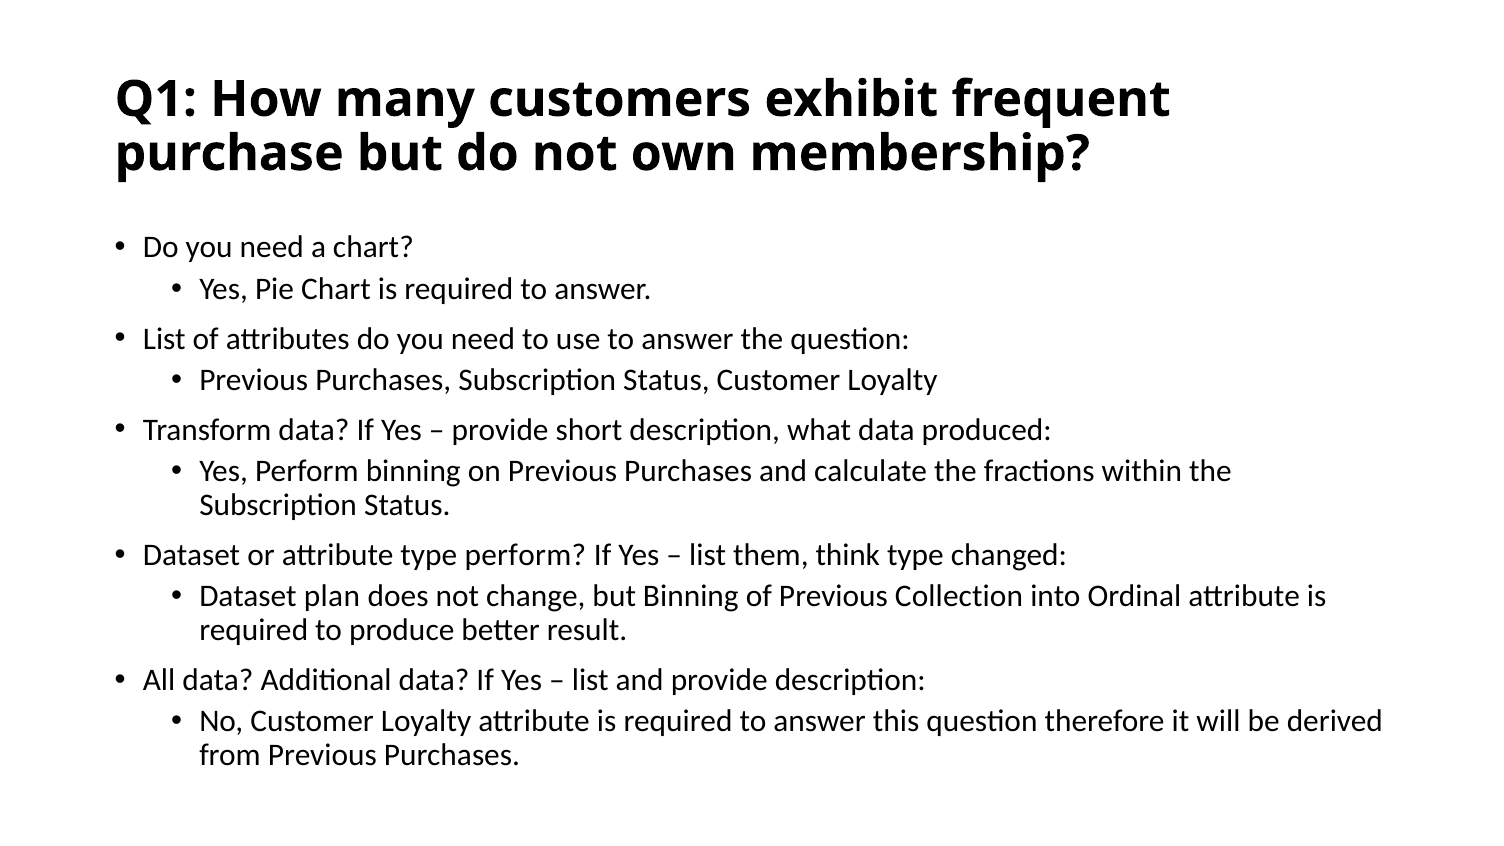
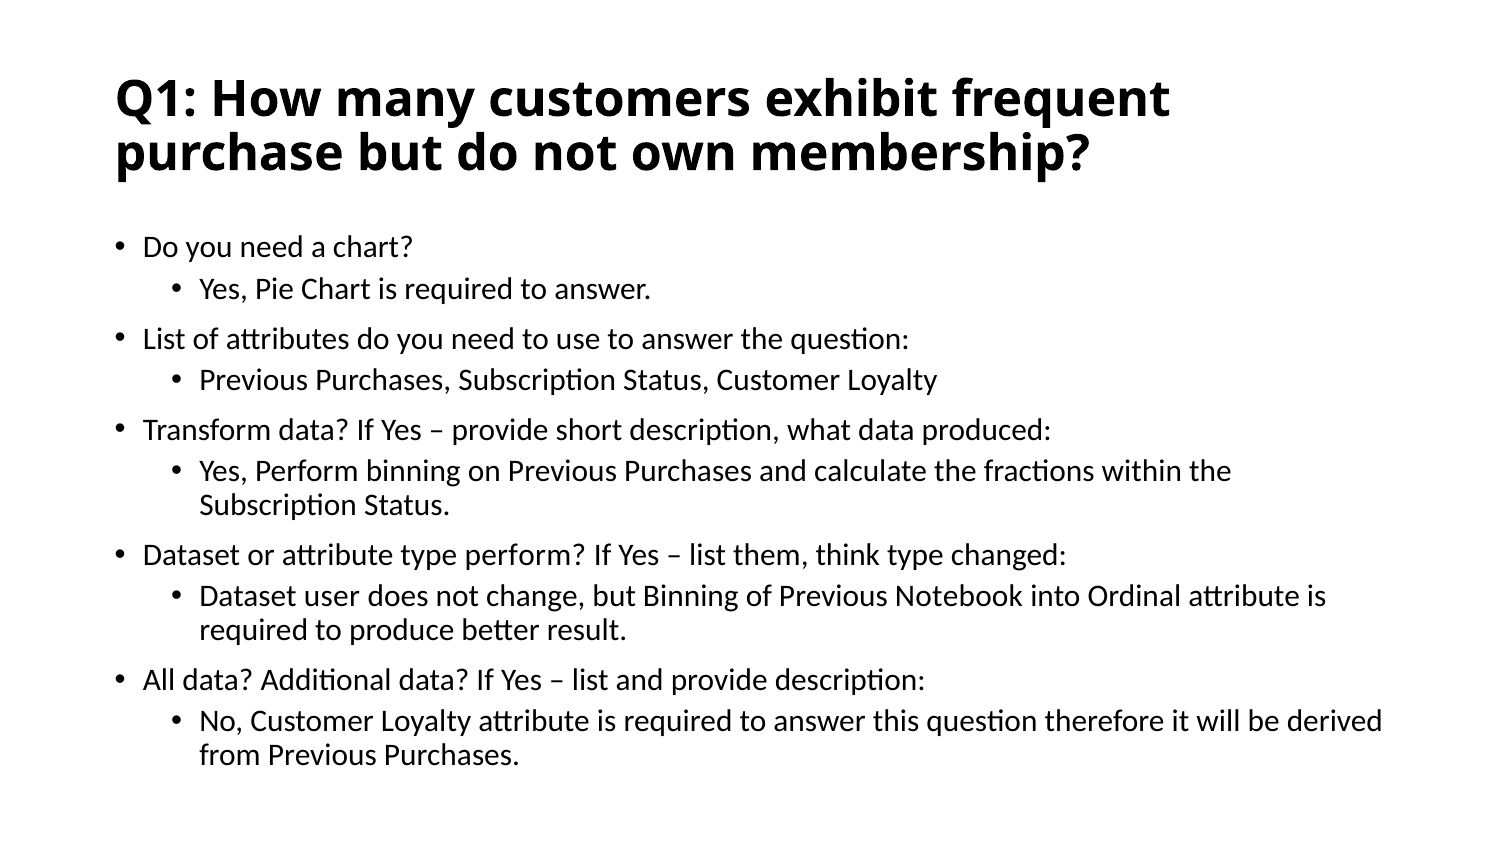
plan: plan -> user
Collection: Collection -> Notebook
